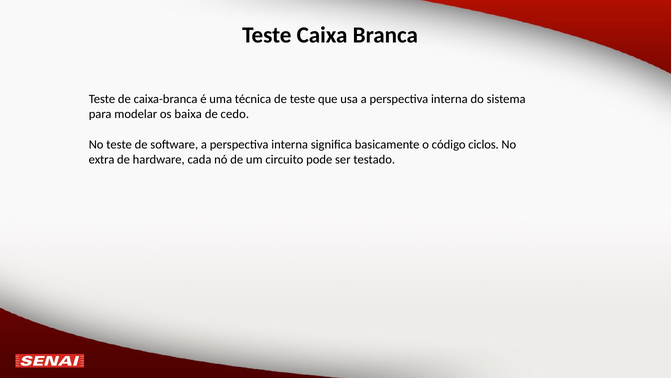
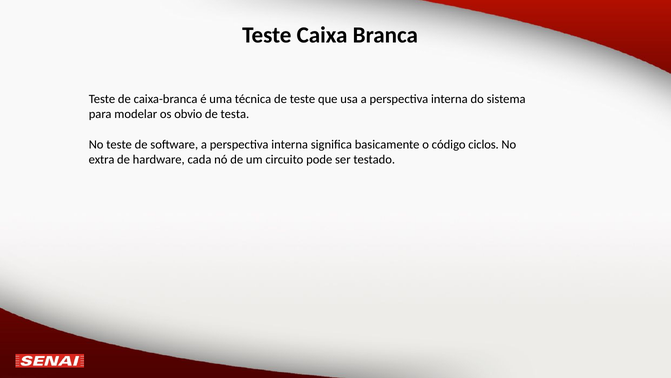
baixa: baixa -> obvio
cedo: cedo -> testa
